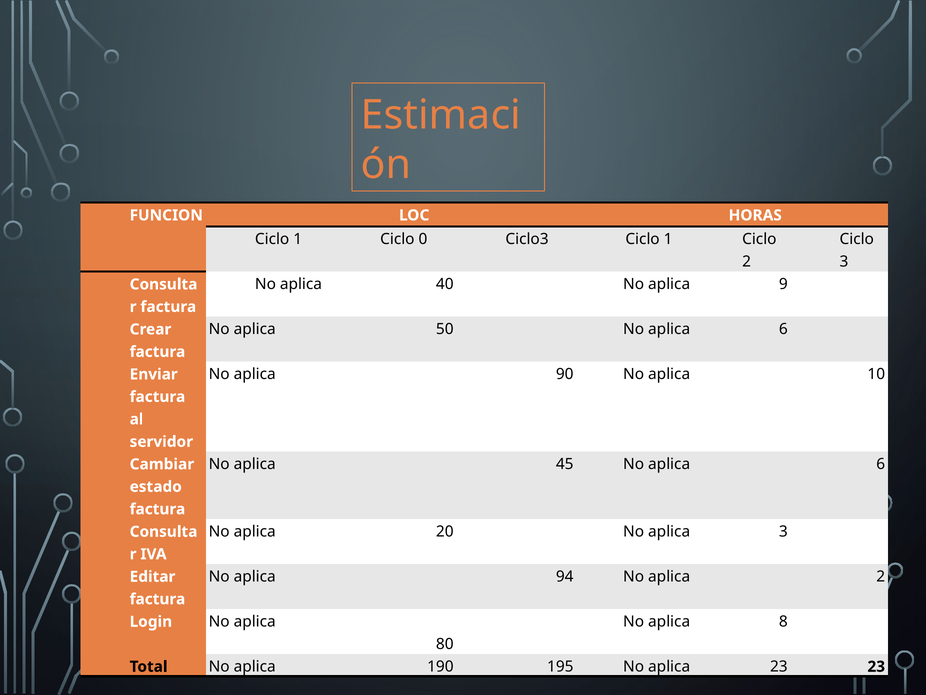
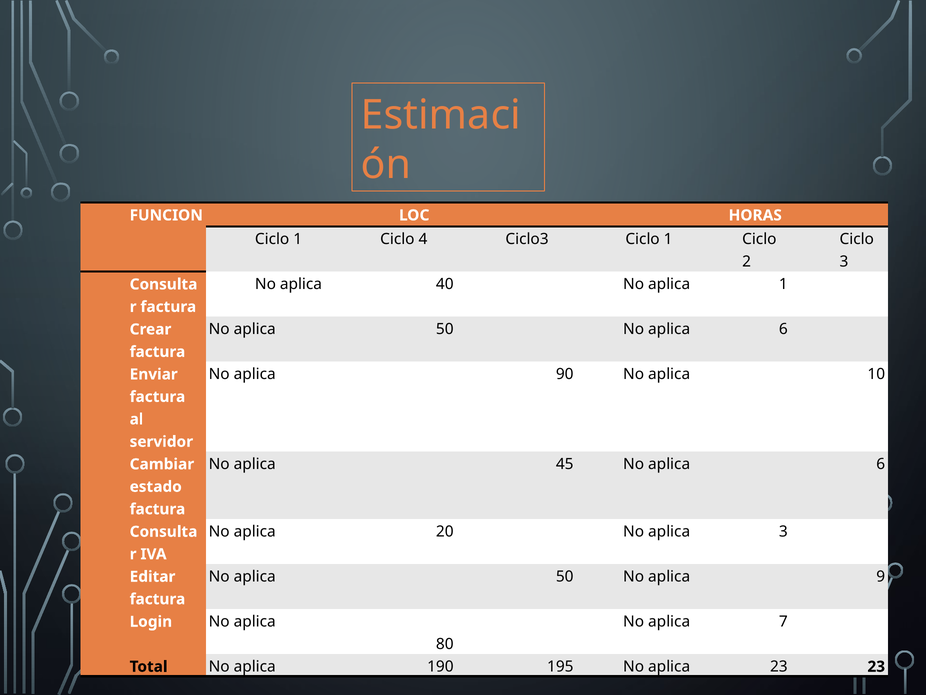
0: 0 -> 4
aplica 9: 9 -> 1
94 at (565, 576): 94 -> 50
aplica 2: 2 -> 9
8: 8 -> 7
